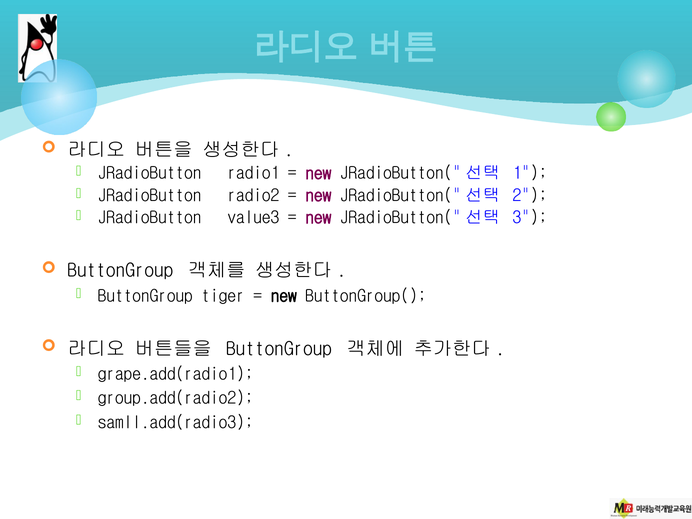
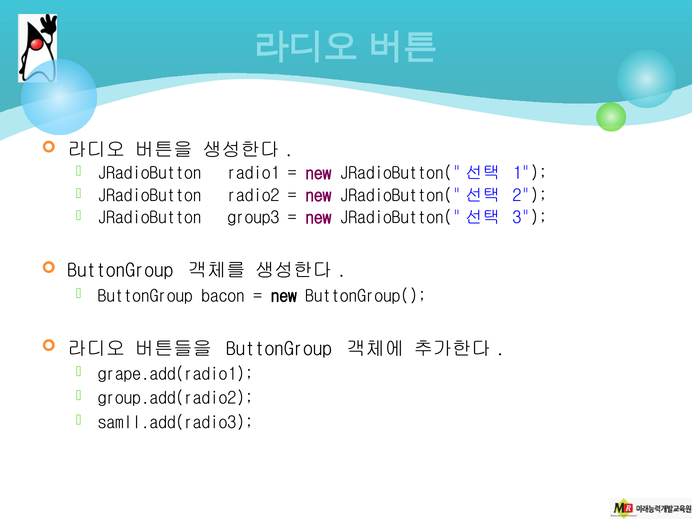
value3: value3 -> group3
tiger: tiger -> bacon
